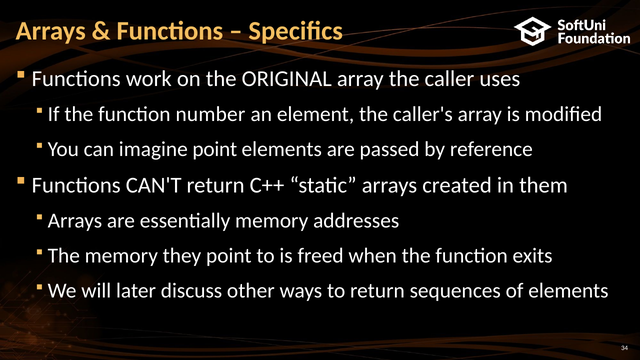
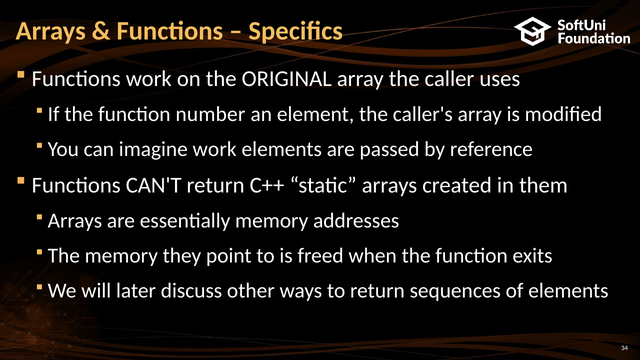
imagine point: point -> work
